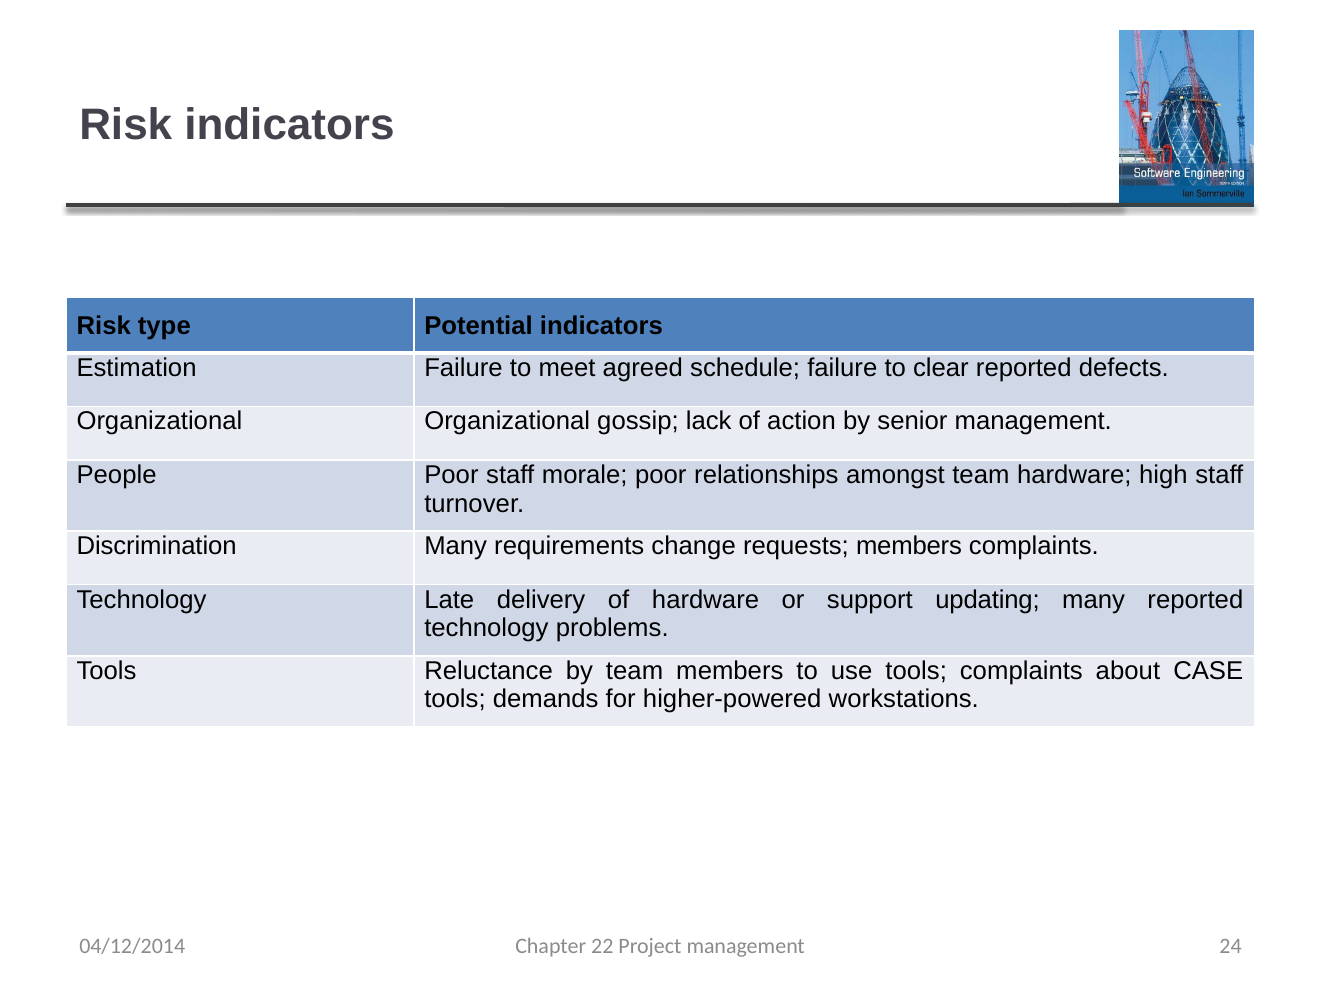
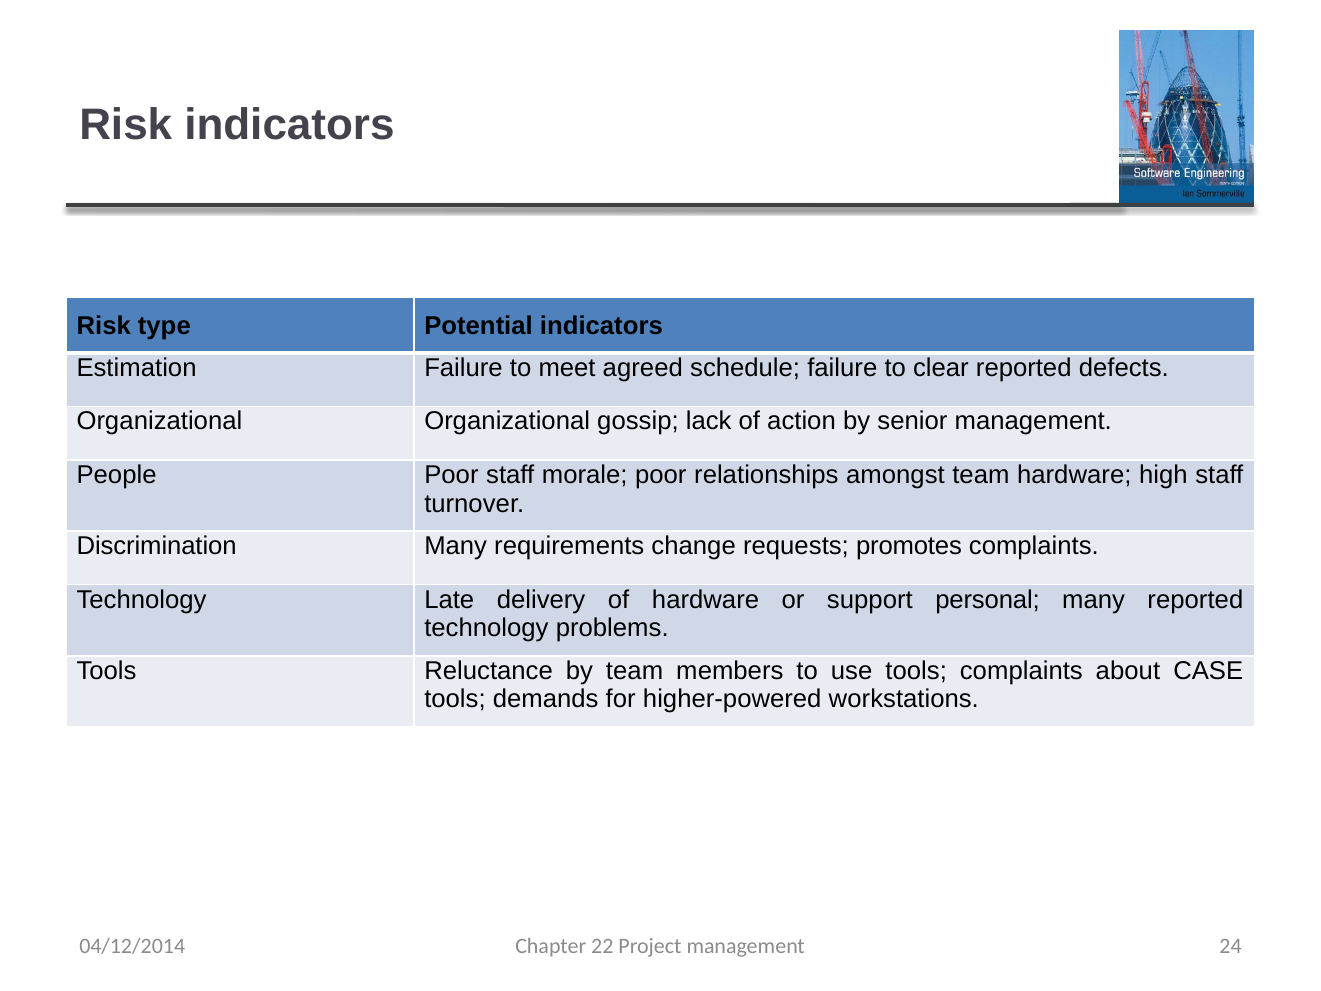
requests members: members -> promotes
updating: updating -> personal
